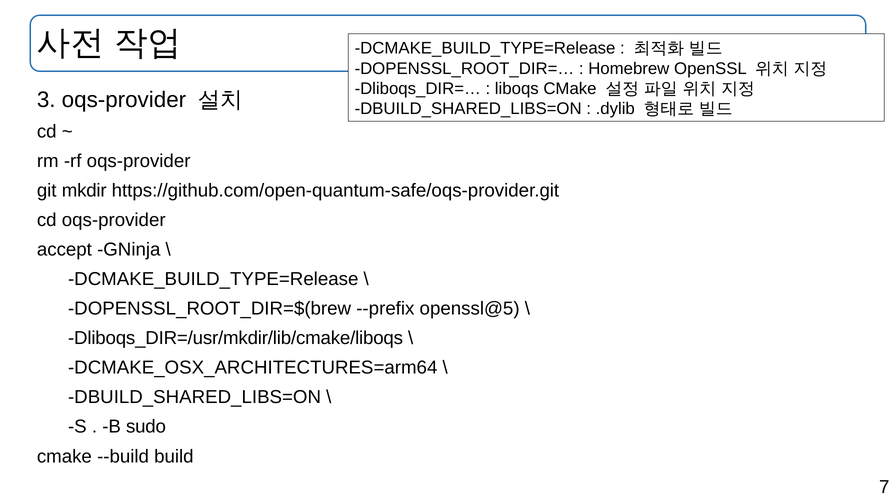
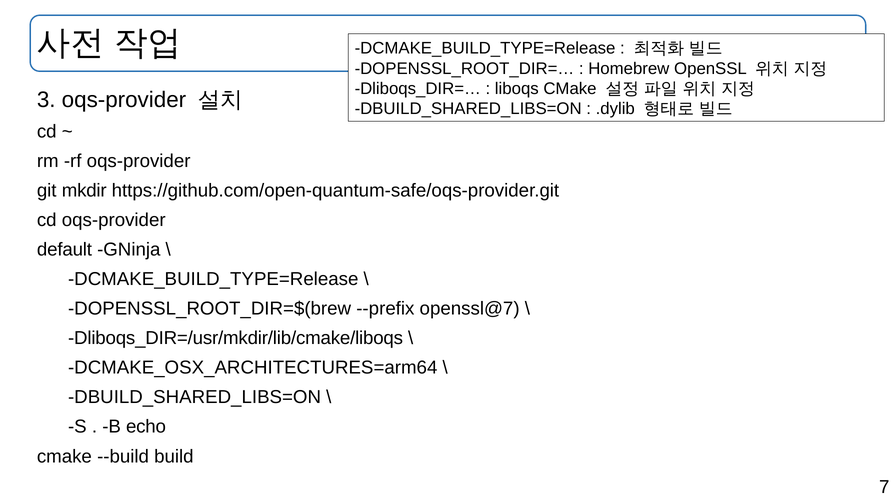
accept: accept -> default
openssl@5: openssl@5 -> openssl@7
sudo: sudo -> echo
